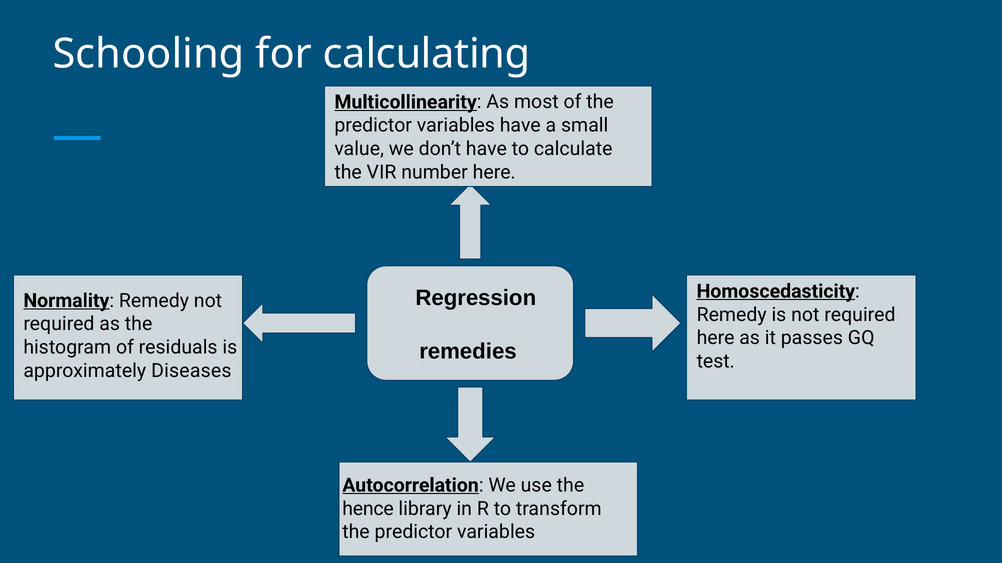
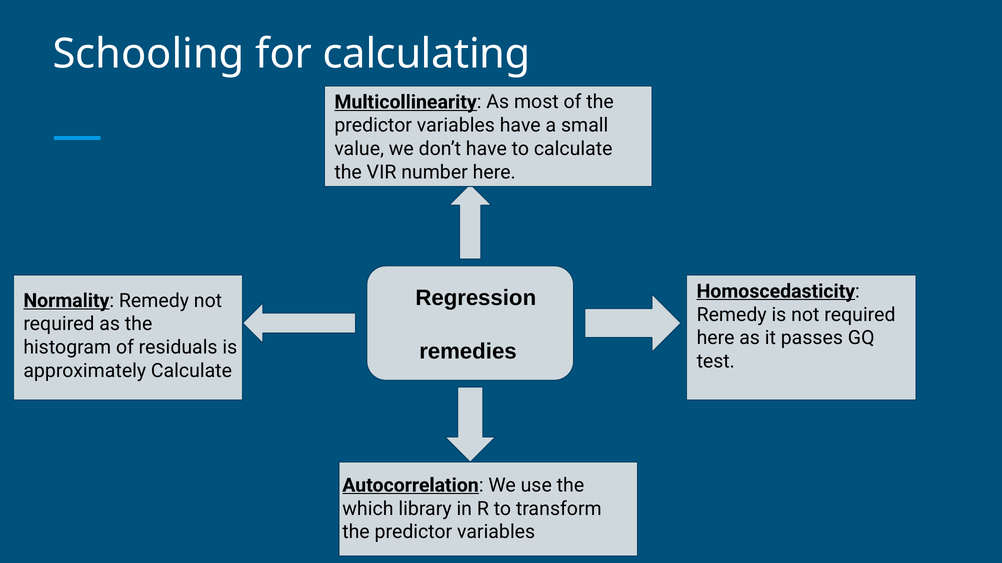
approximately Diseases: Diseases -> Calculate
hence: hence -> which
